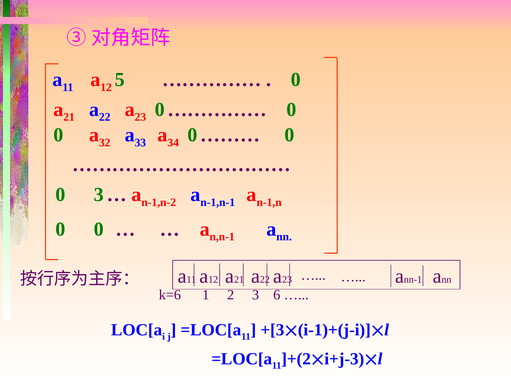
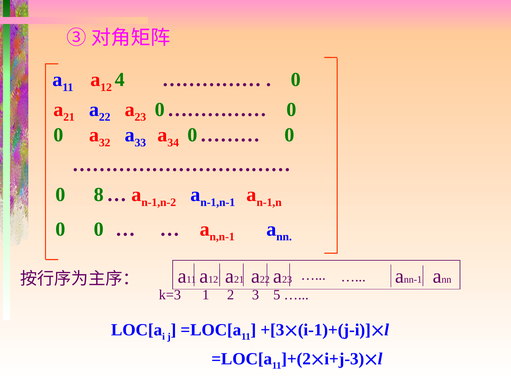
5: 5 -> 4
0 3: 3 -> 8
k=6: k=6 -> k=3
6: 6 -> 5
